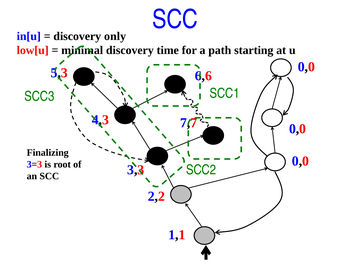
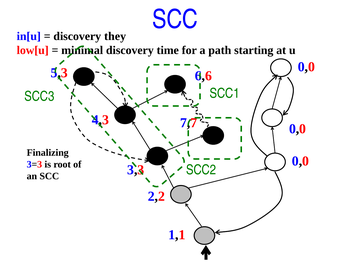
only: only -> they
